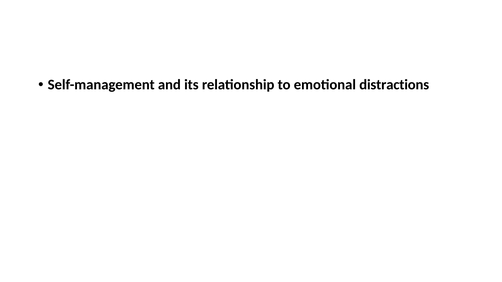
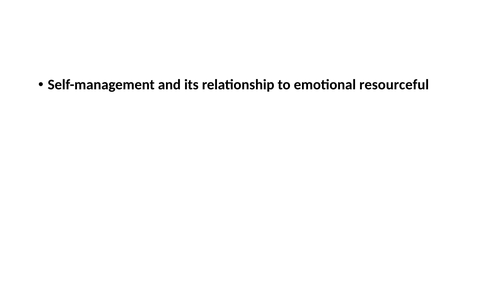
distractions: distractions -> resourceful
